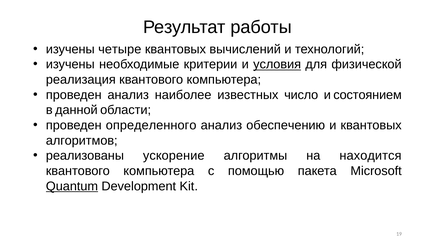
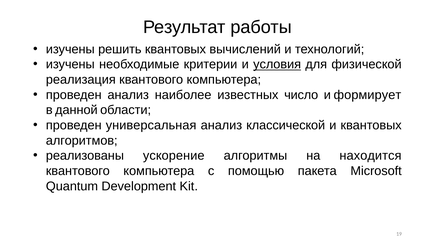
четыре: четыре -> решить
состоянием: состоянием -> формирует
определенного: определенного -> универсальная
обеспечению: обеспечению -> классической
Quantum underline: present -> none
